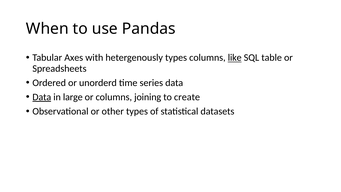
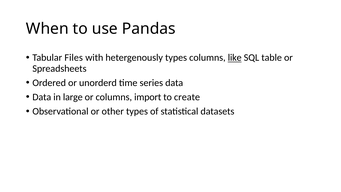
Axes: Axes -> Files
Data at (42, 97) underline: present -> none
joining: joining -> import
